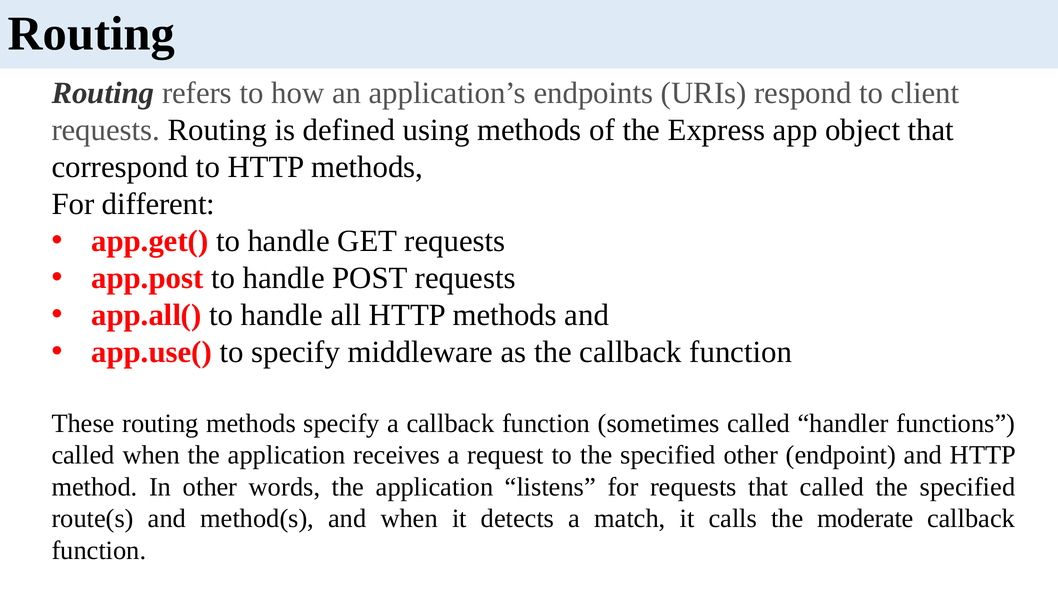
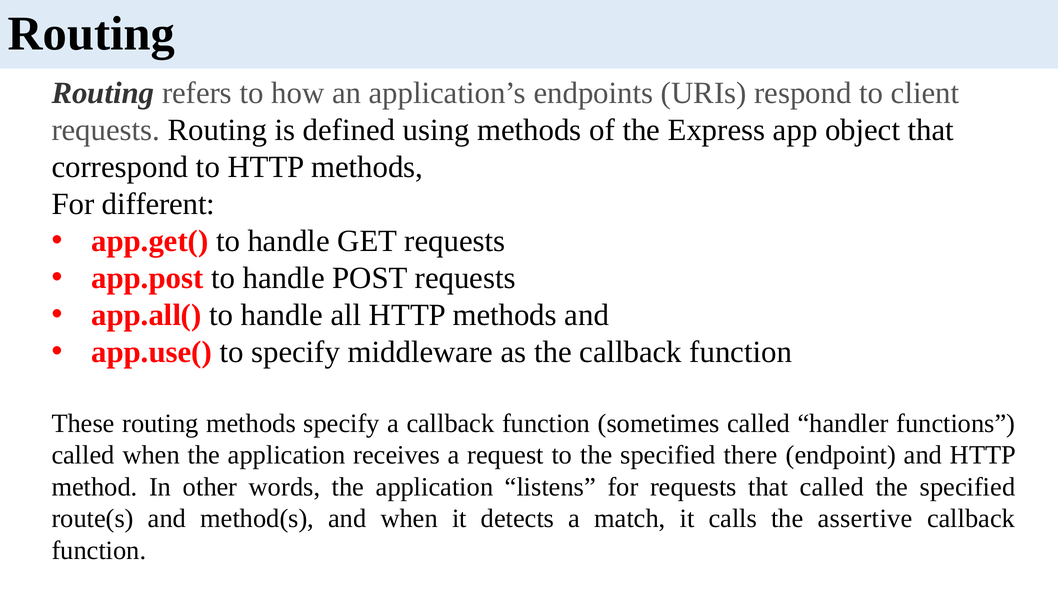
specified other: other -> there
moderate: moderate -> assertive
